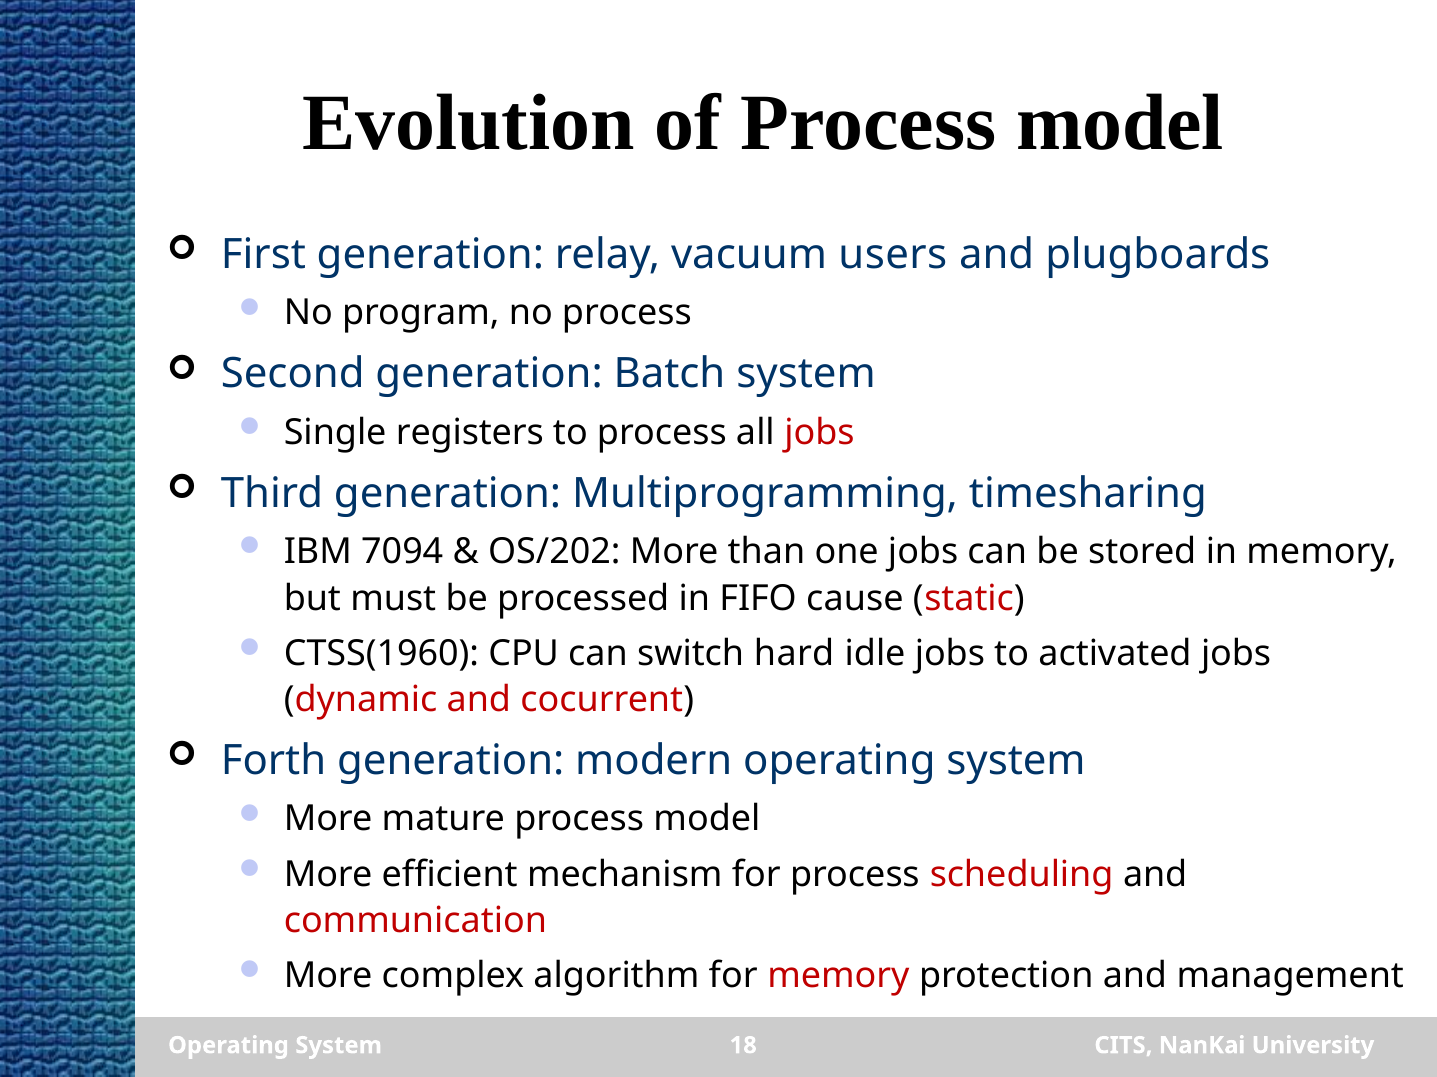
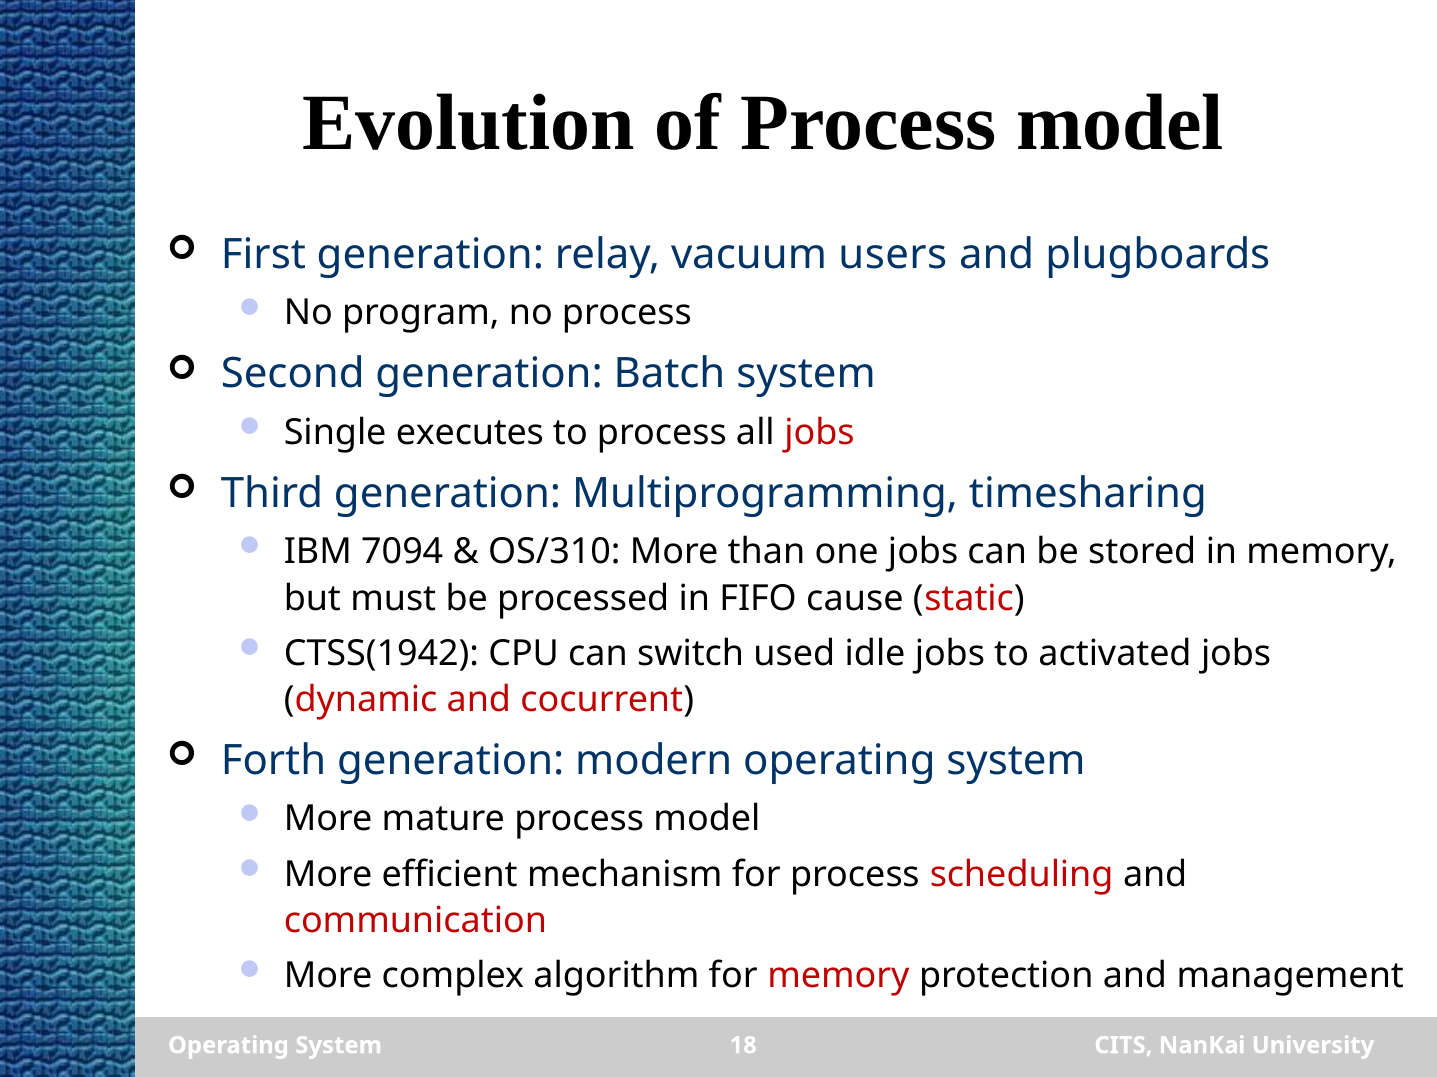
registers: registers -> executes
OS/202: OS/202 -> OS/310
CTSS(1960: CTSS(1960 -> CTSS(1942
hard: hard -> used
